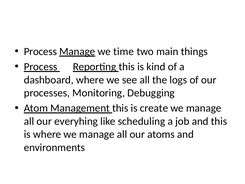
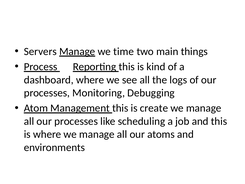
Process at (40, 51): Process -> Servers
all our everyhing: everyhing -> processes
